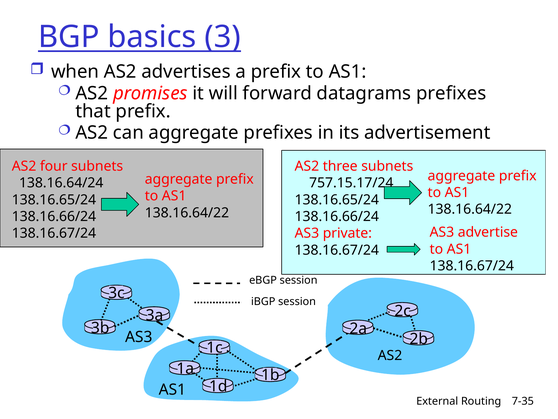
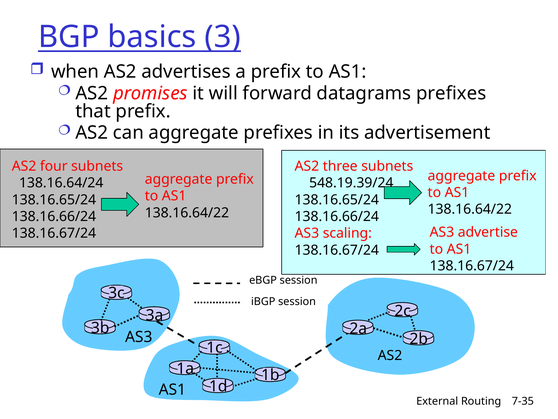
757.15.17/24: 757.15.17/24 -> 548.19.39/24
private: private -> scaling
